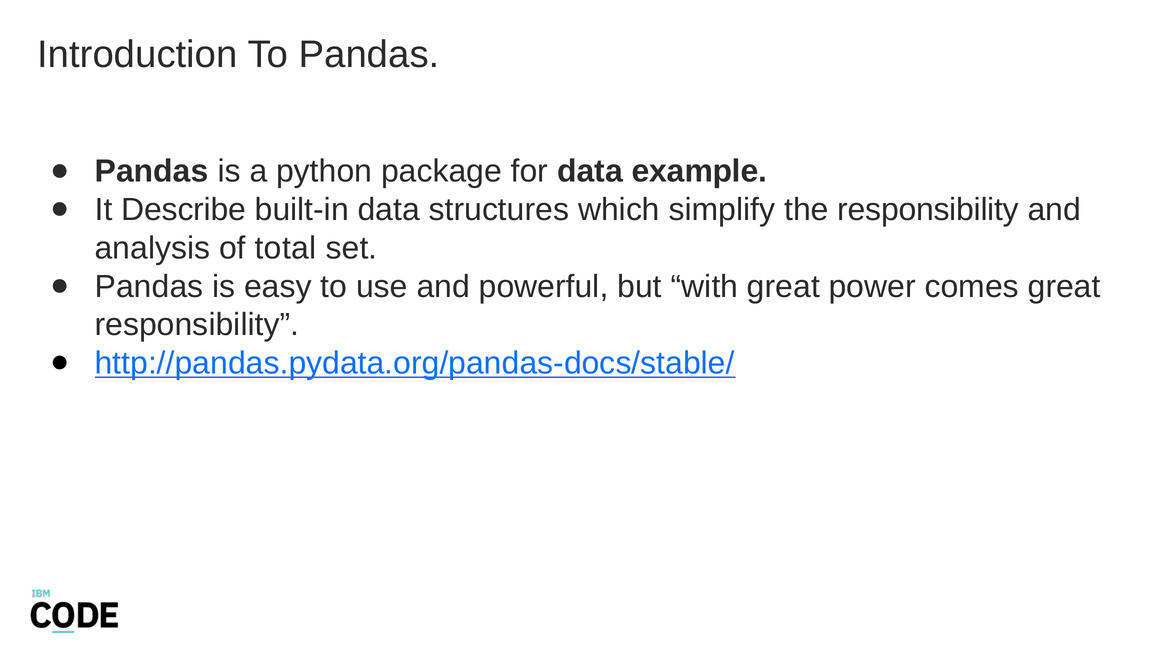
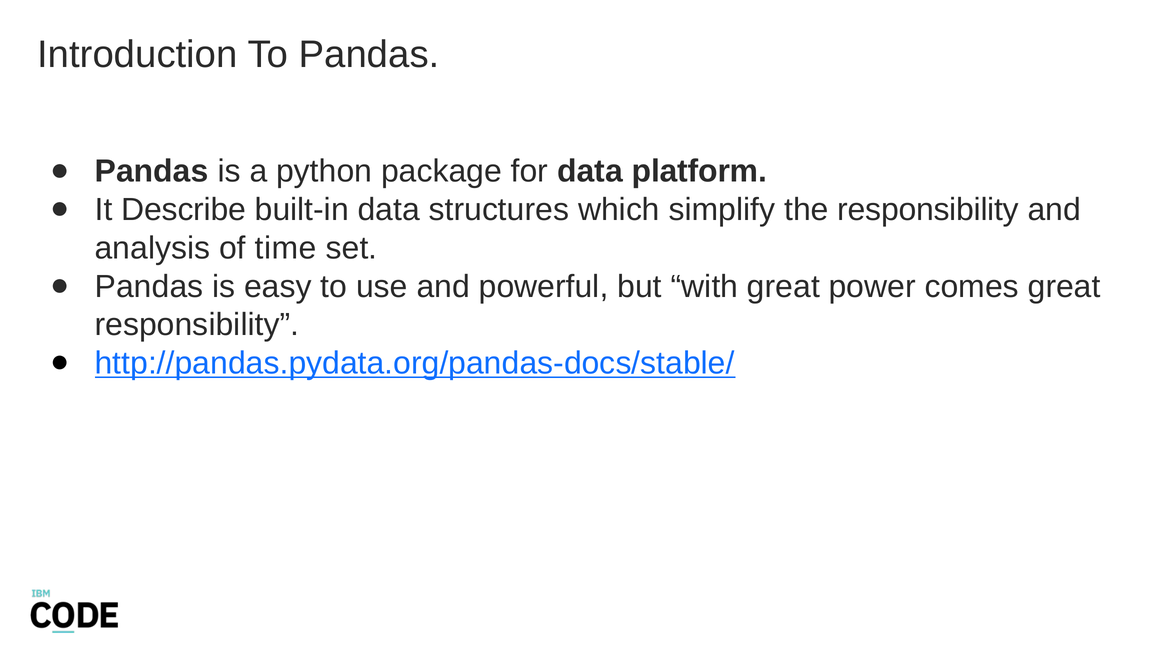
example: example -> platform
total: total -> time
